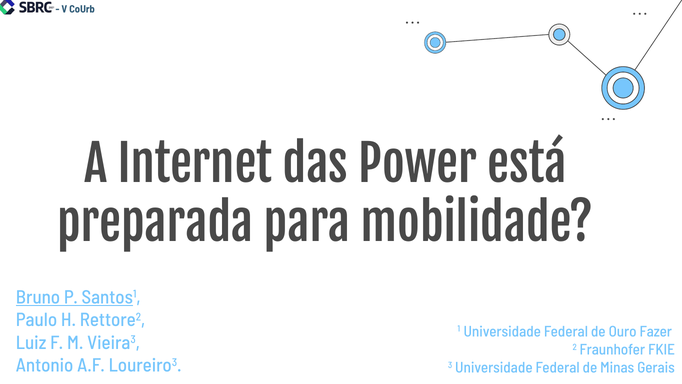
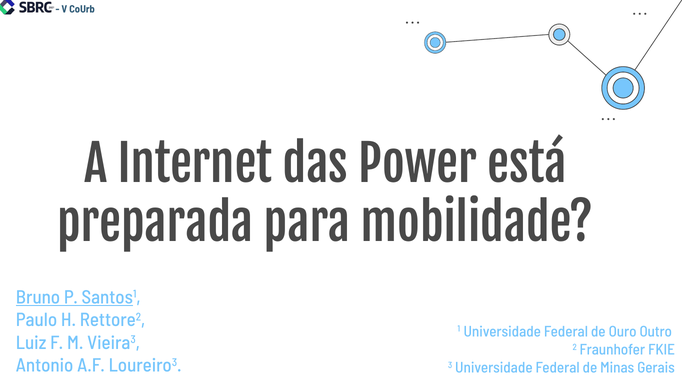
Fazer: Fazer -> Outro
